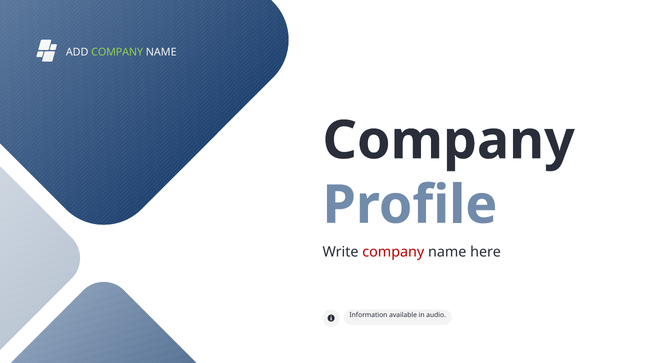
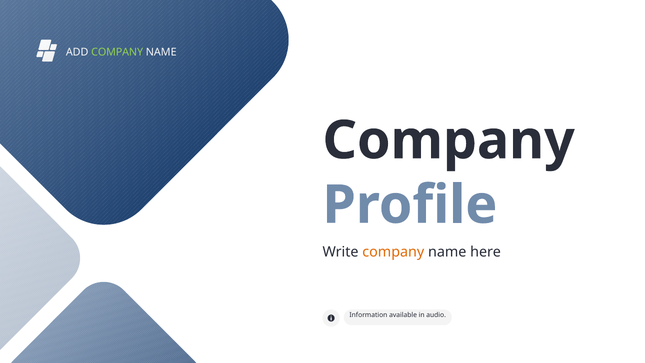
company at (393, 252) colour: red -> orange
